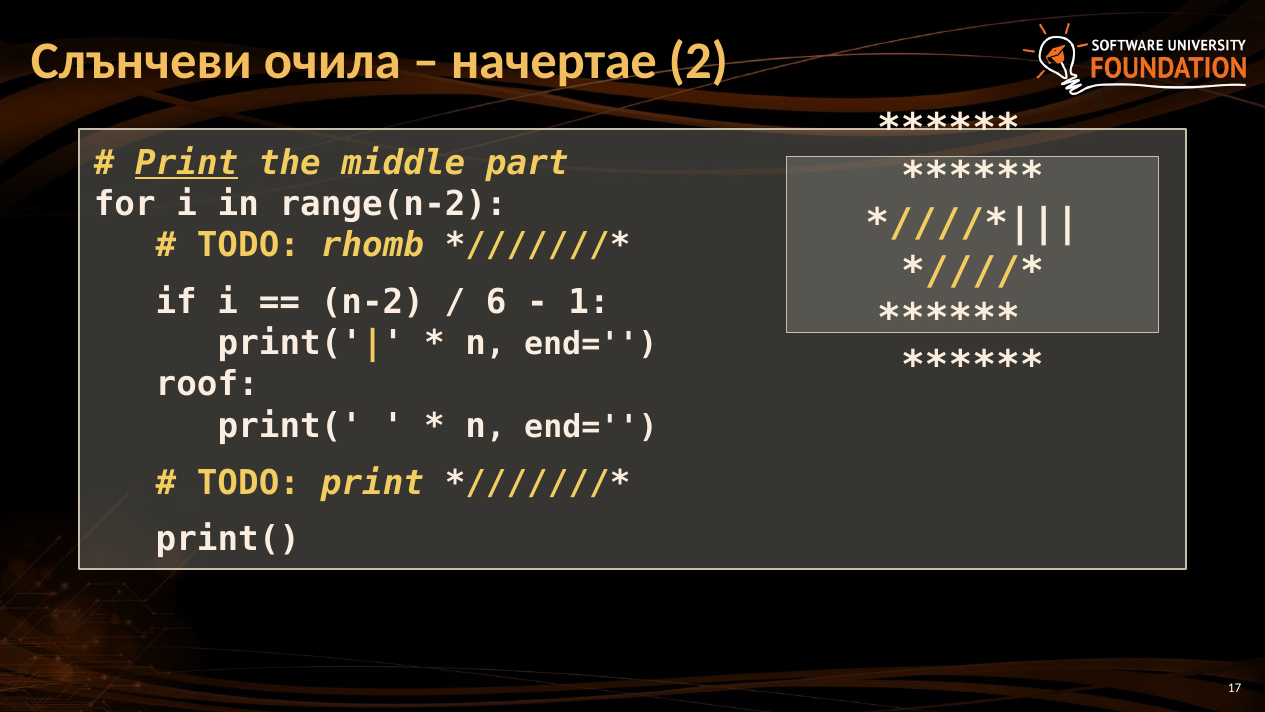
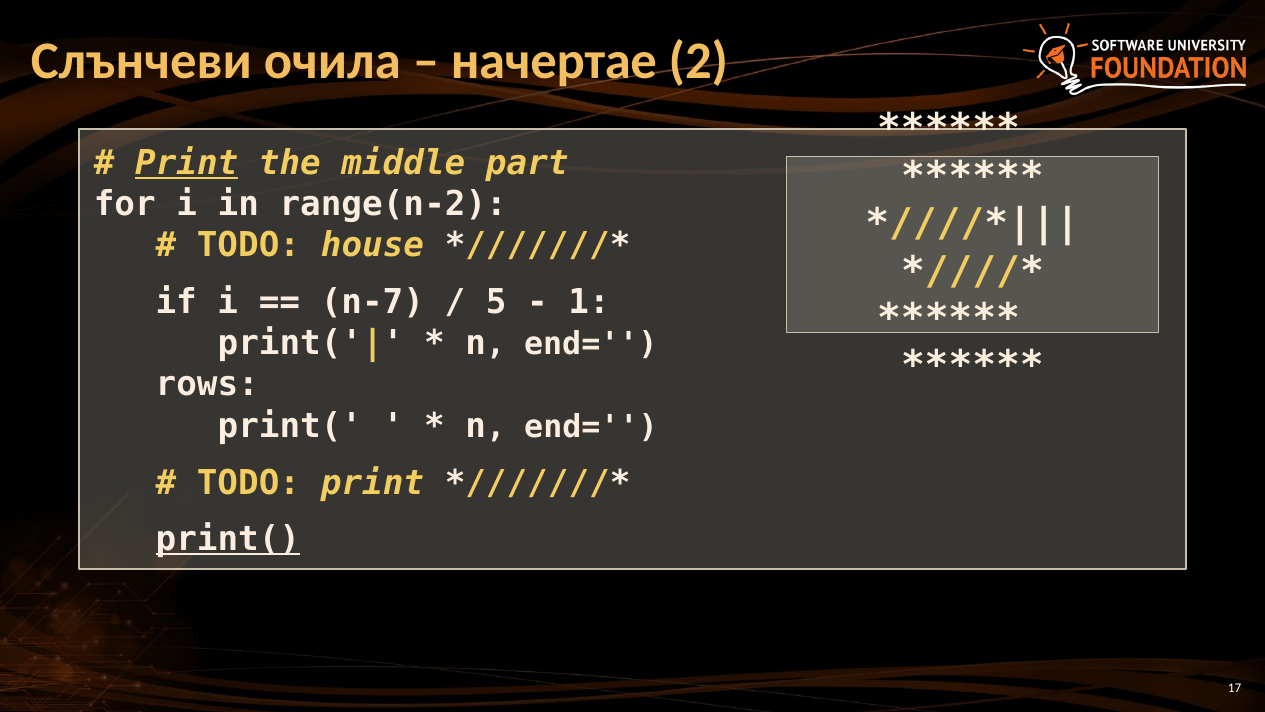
rhomb: rhomb -> house
n-2: n-2 -> n-7
6: 6 -> 5
roof: roof -> rows
print( at (228, 539) underline: none -> present
